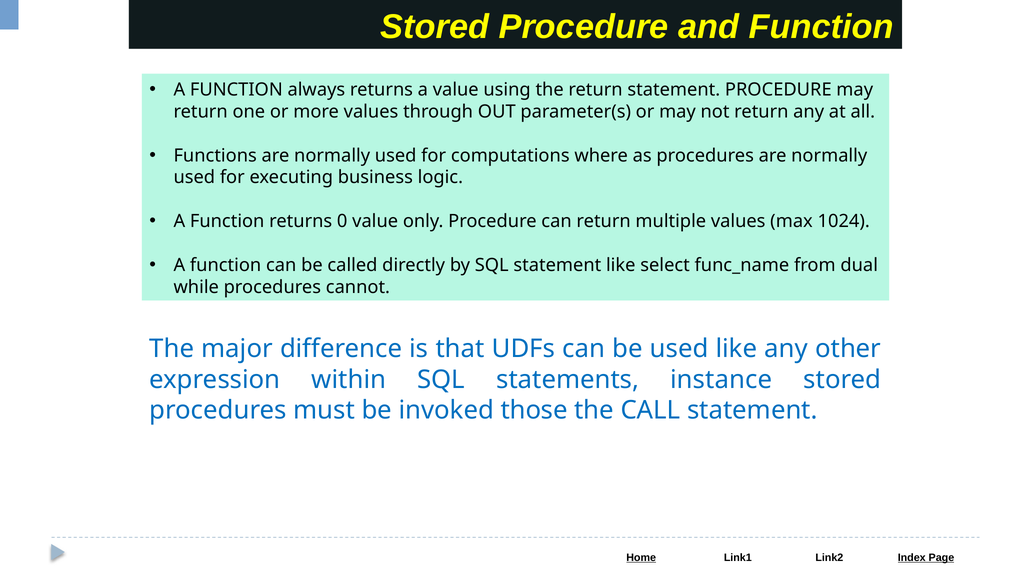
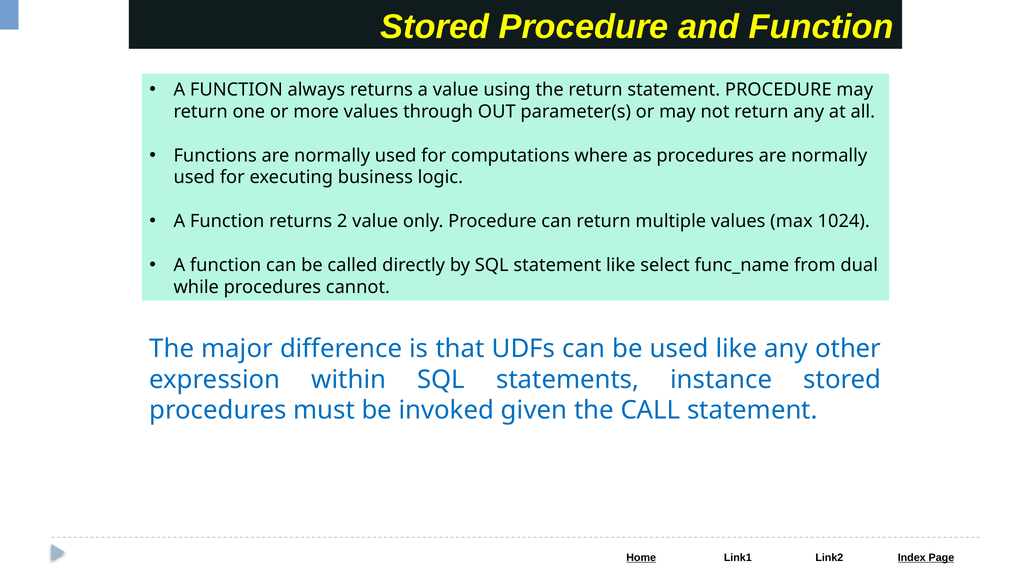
0: 0 -> 2
those: those -> given
